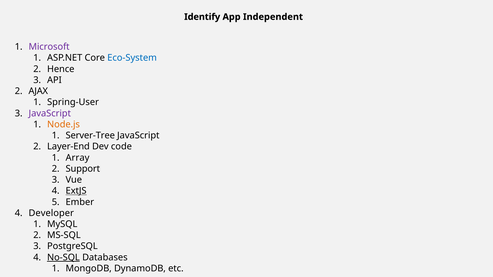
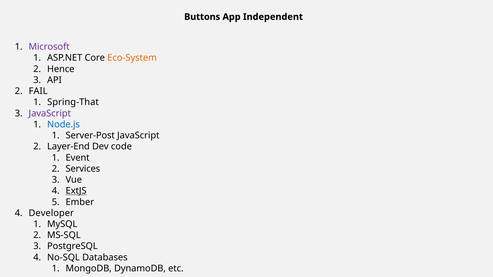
Identify: Identify -> Buttons
Eco-System colour: blue -> orange
AJAX: AJAX -> FAIL
Spring-User: Spring-User -> Spring-That
Node.js colour: orange -> blue
Server-Tree: Server-Tree -> Server-Post
Array: Array -> Event
Support: Support -> Services
No-SQL underline: present -> none
